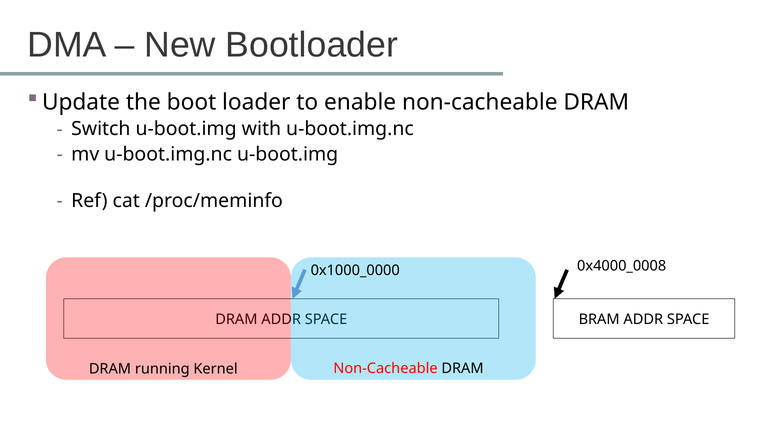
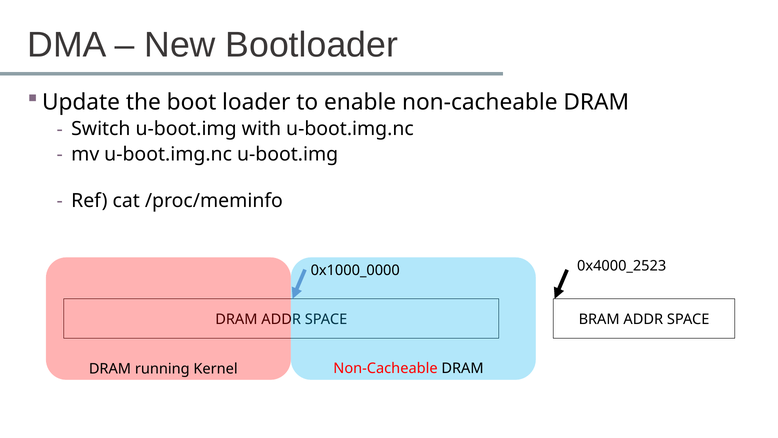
0x4000_0008: 0x4000_0008 -> 0x4000_2523
